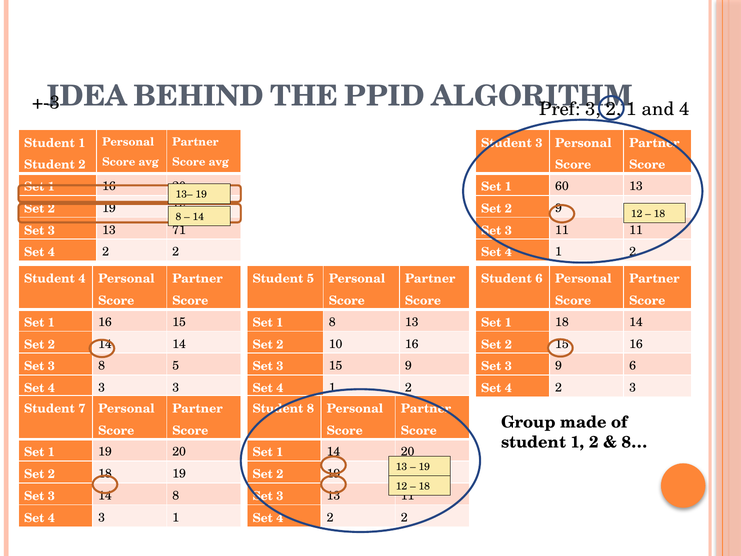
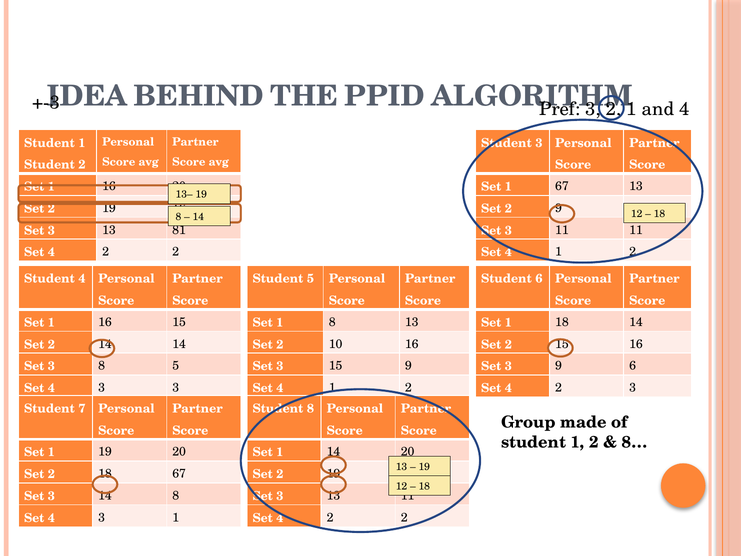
1 60: 60 -> 67
71: 71 -> 81
18 19: 19 -> 67
